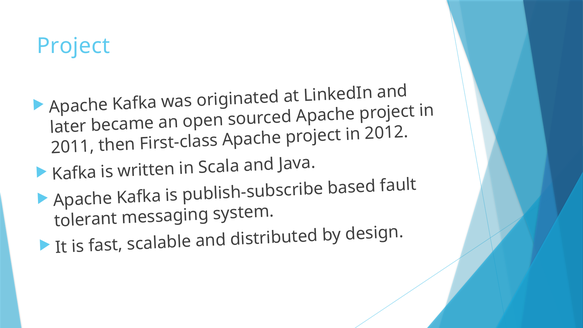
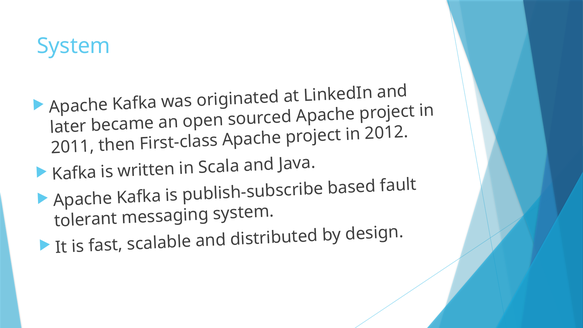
Project at (73, 46): Project -> System
